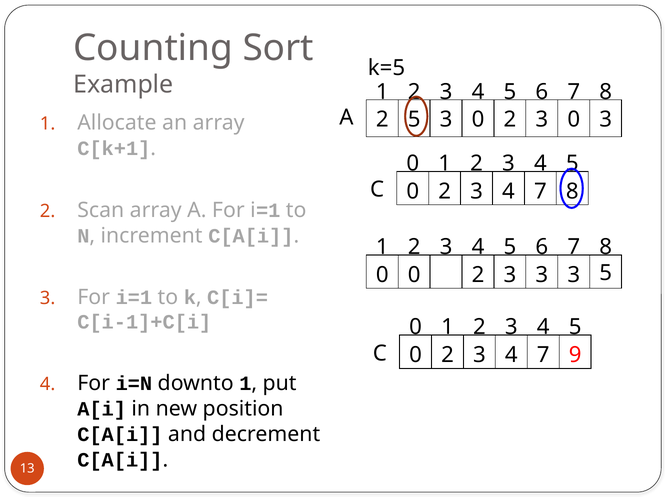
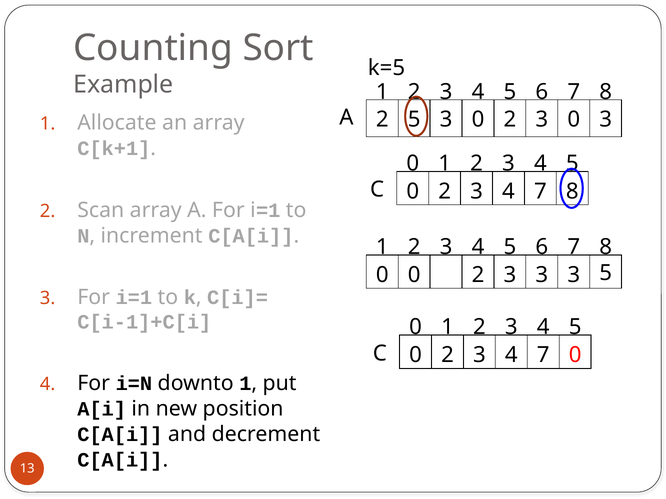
7 9: 9 -> 0
